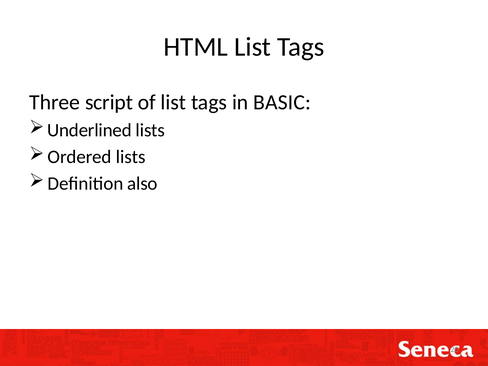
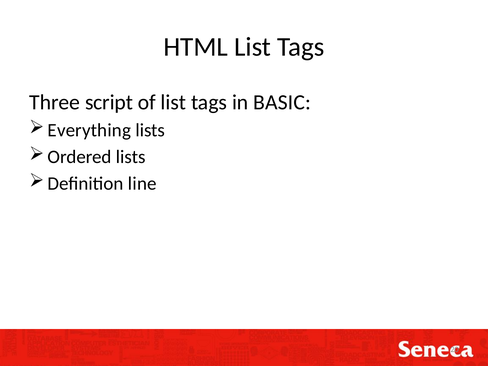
Underlined: Underlined -> Everything
also: also -> line
